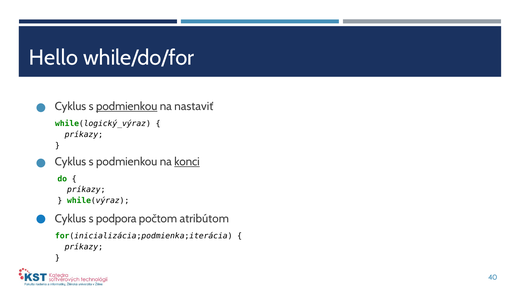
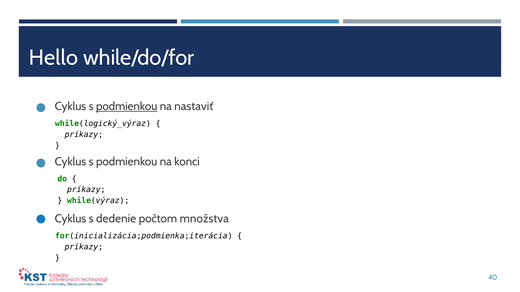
konci underline: present -> none
podpora: podpora -> dedenie
atribútom: atribútom -> množstva
